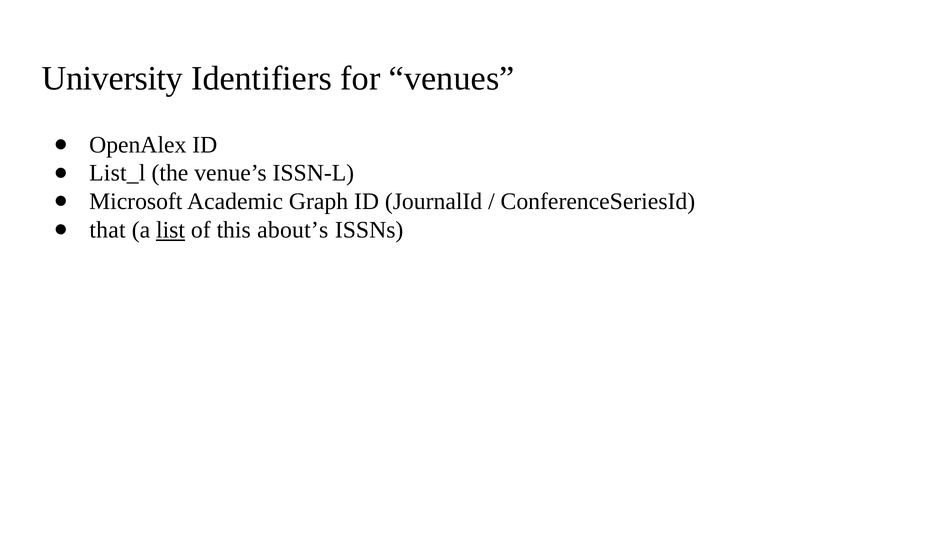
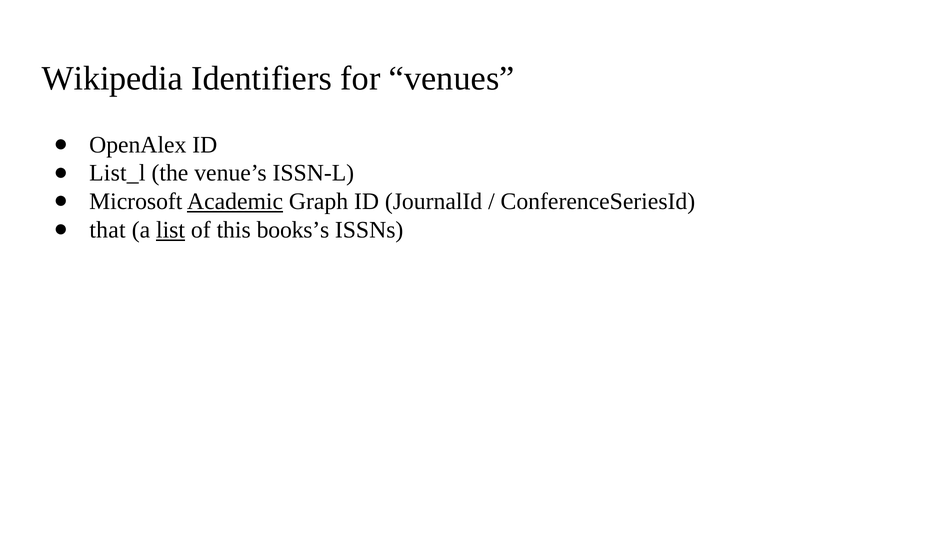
University: University -> Wikipedia
Academic underline: none -> present
about’s: about’s -> books’s
